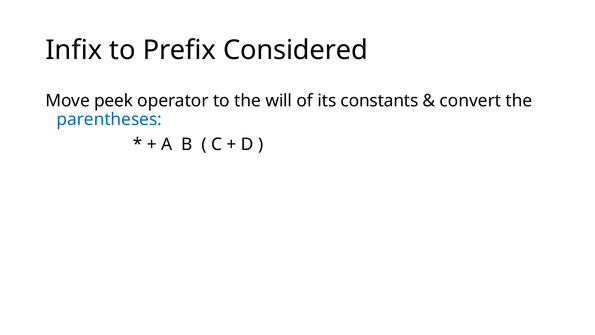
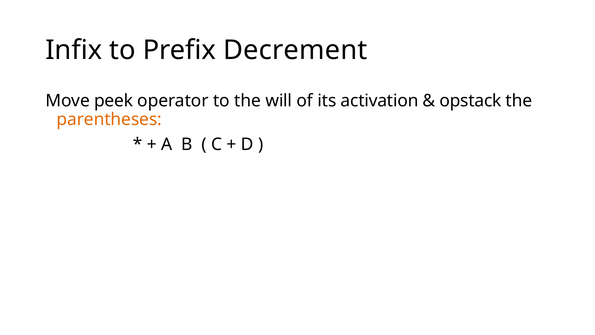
Considered: Considered -> Decrement
constants: constants -> activation
convert: convert -> opstack
parentheses colour: blue -> orange
